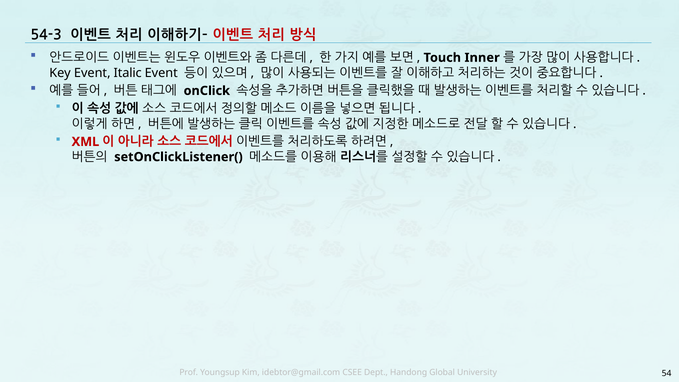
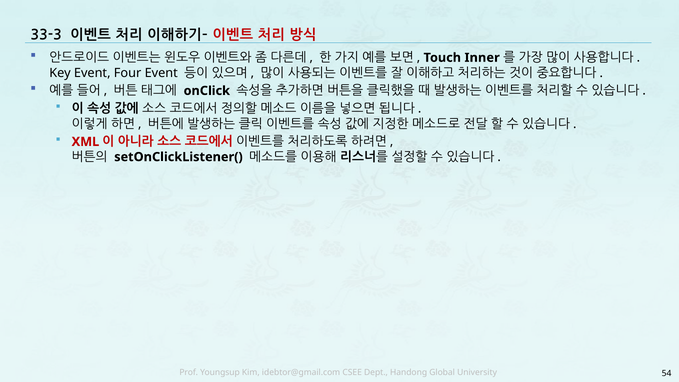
54-3: 54-3 -> 33-3
Italic: Italic -> Four
